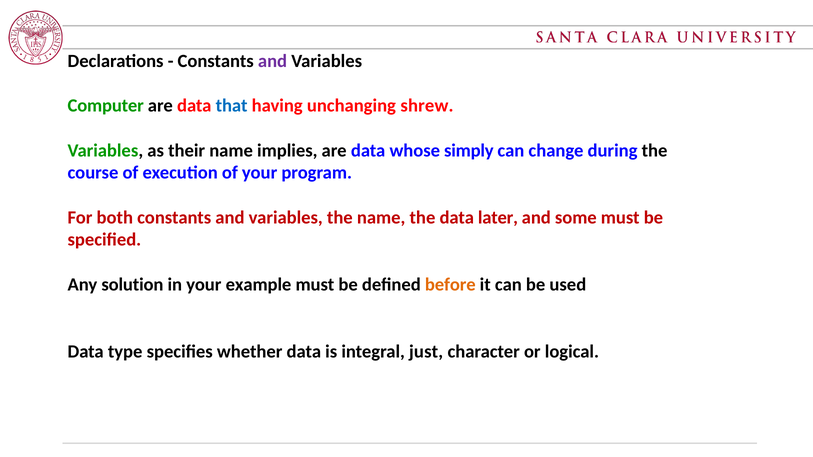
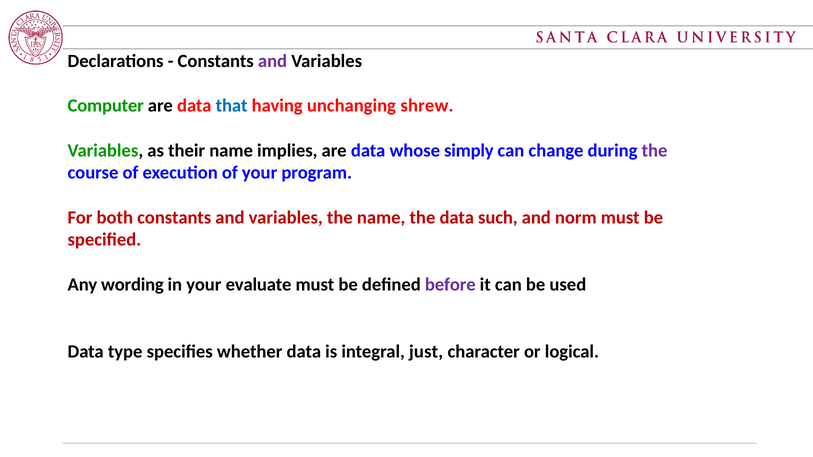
the at (655, 151) colour: black -> purple
later: later -> such
some: some -> norm
solution: solution -> wording
example: example -> evaluate
before colour: orange -> purple
